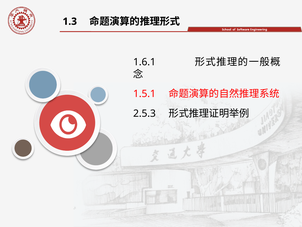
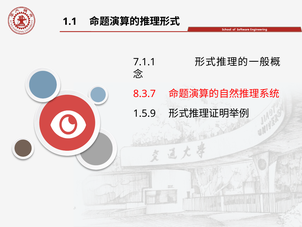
1.3: 1.3 -> 1.1
1.6.1: 1.6.1 -> 7.1.1
1.5.1: 1.5.1 -> 8.3.7
2.5.3: 2.5.3 -> 1.5.9
